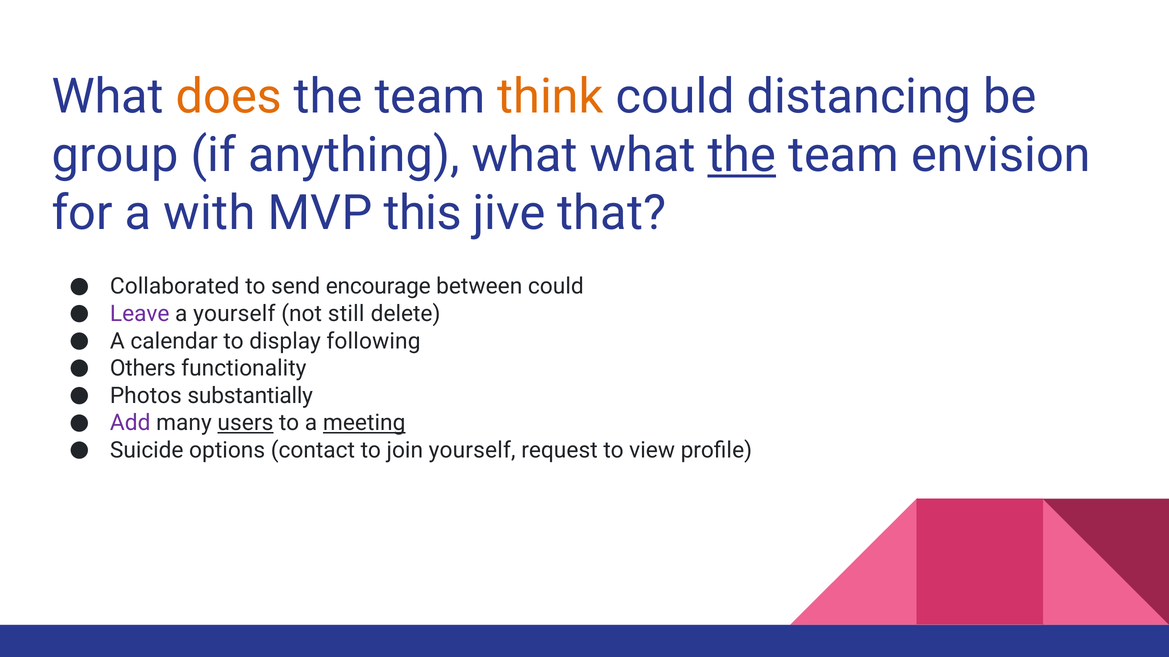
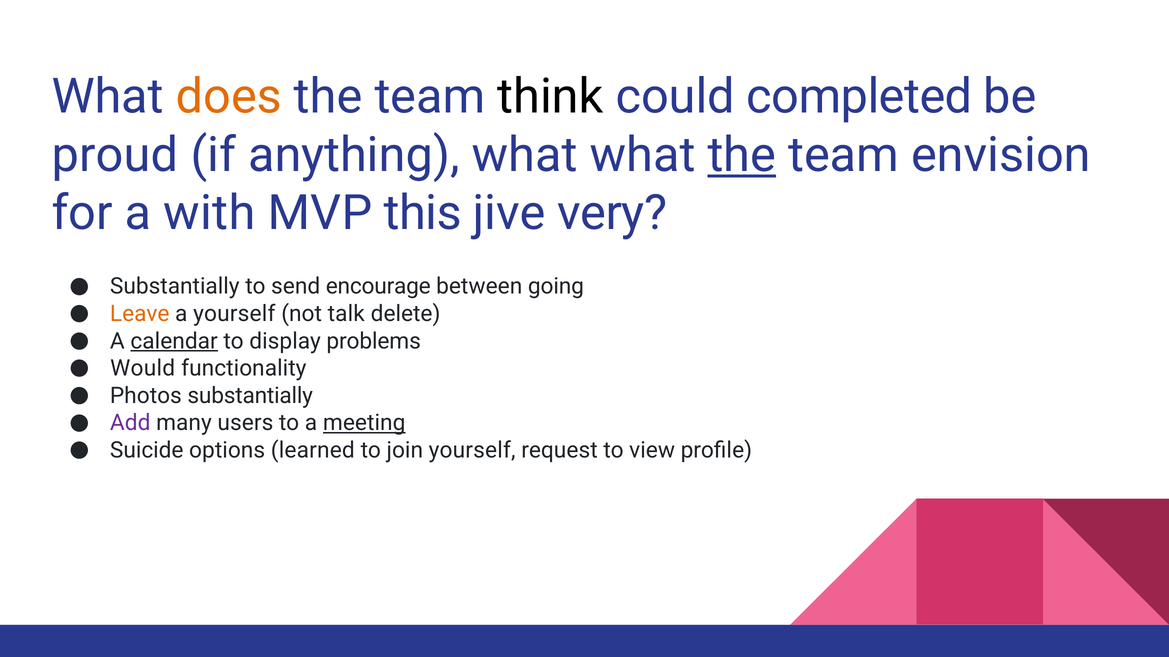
think colour: orange -> black
distancing: distancing -> completed
group: group -> proud
that: that -> very
Collaborated at (175, 287): Collaborated -> Substantially
between could: could -> going
Leave colour: purple -> orange
still: still -> talk
calendar underline: none -> present
following: following -> problems
Others: Others -> Would
users underline: present -> none
contact: contact -> learned
